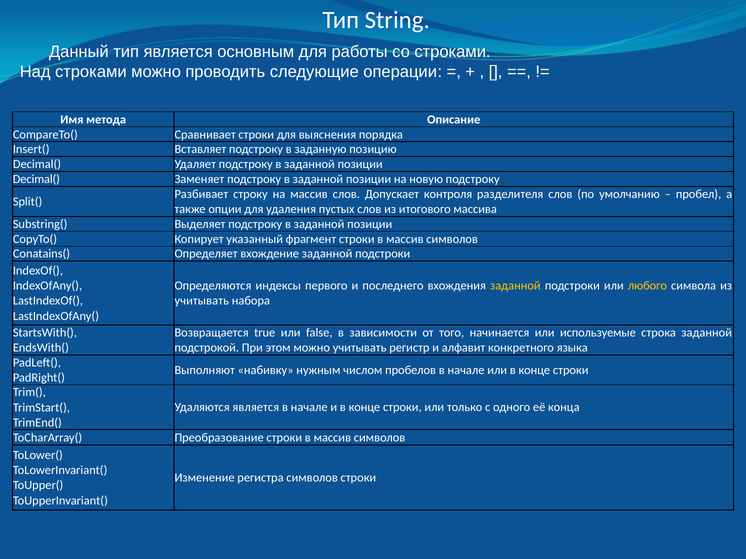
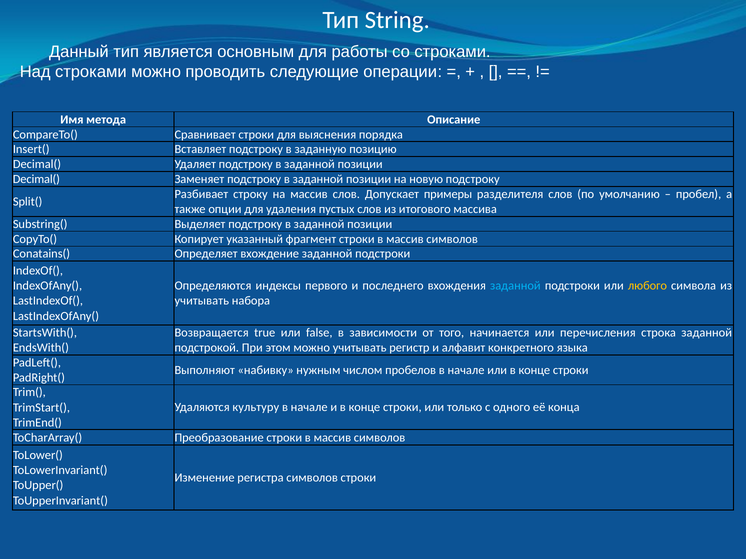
контроля: контроля -> примеры
заданной at (515, 286) colour: yellow -> light blue
используемые: используемые -> перечисления
Удаляются является: является -> культуру
